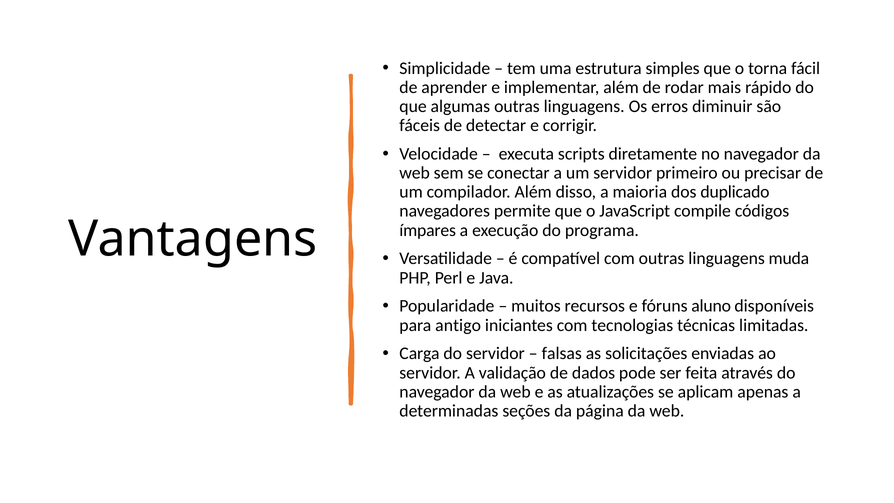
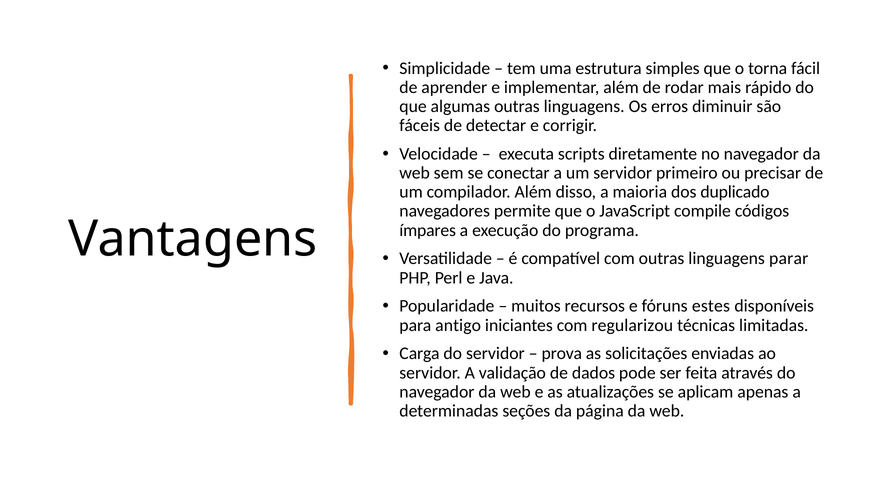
muda: muda -> parar
aluno: aluno -> estes
tecnologias: tecnologias -> regularizou
falsas: falsas -> prova
